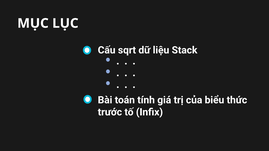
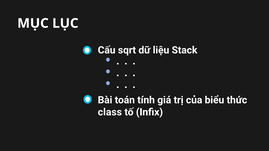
trước: trước -> class
